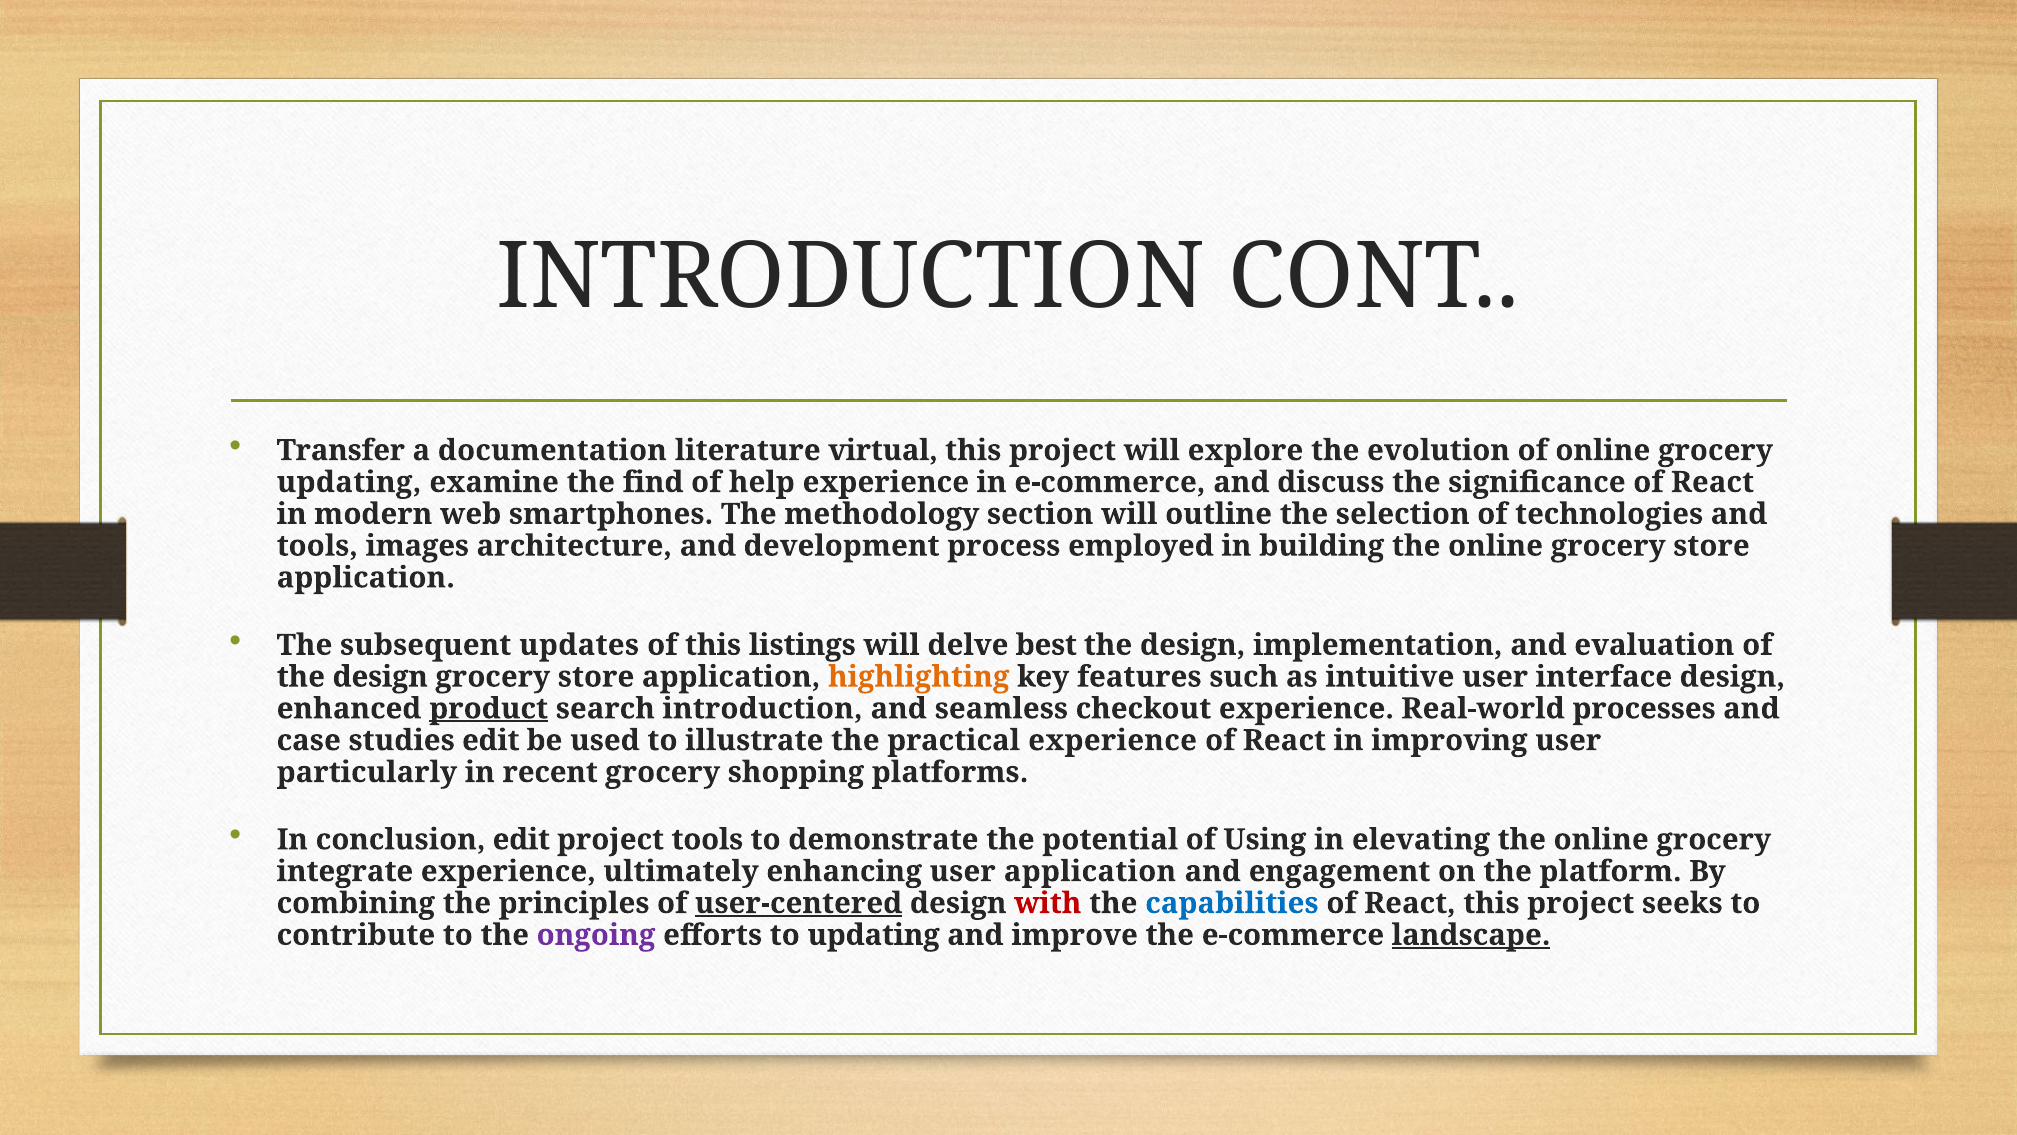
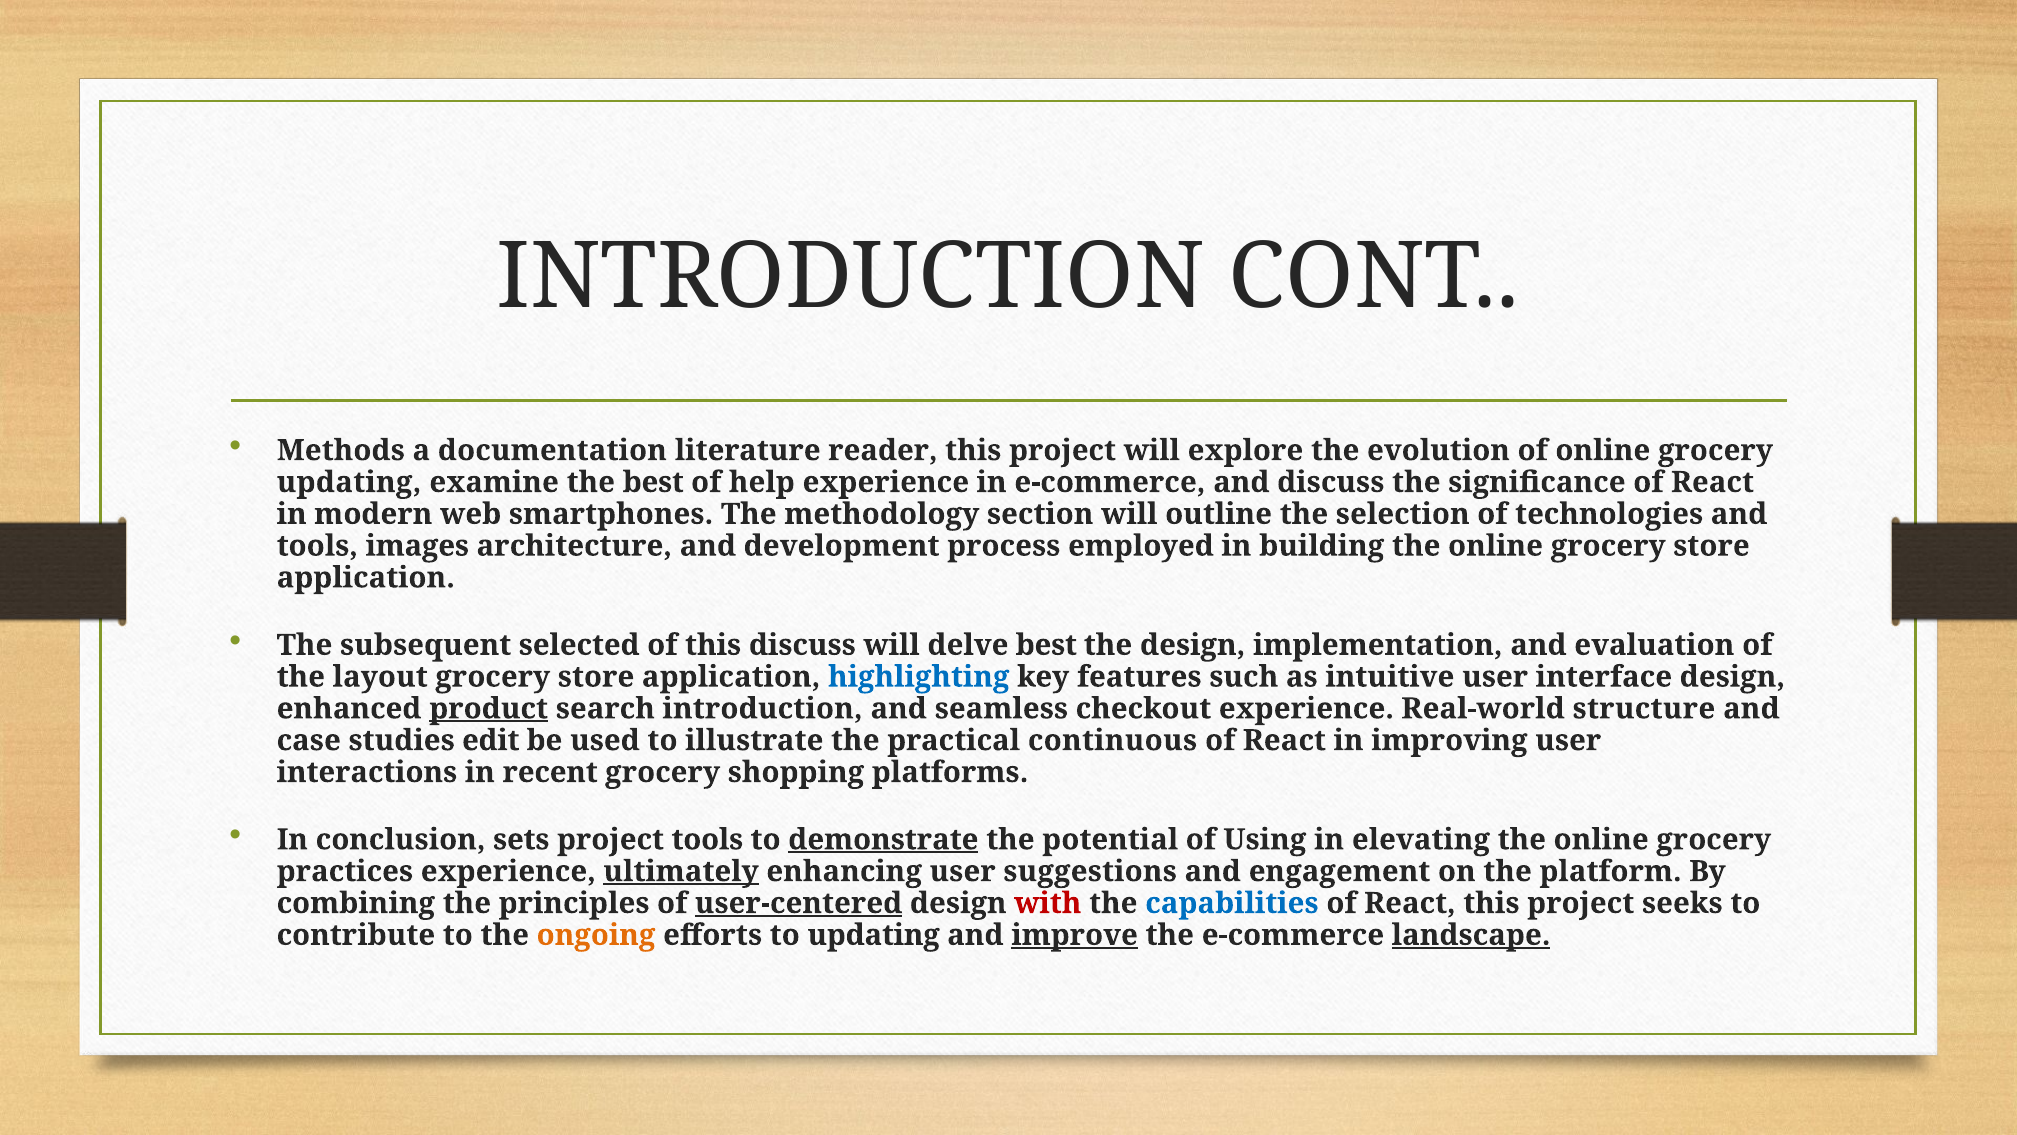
Transfer: Transfer -> Methods
virtual: virtual -> reader
the find: find -> best
updates: updates -> selected
this listings: listings -> discuss
design at (380, 677): design -> layout
highlighting colour: orange -> blue
processes: processes -> structure
practical experience: experience -> continuous
particularly: particularly -> interactions
conclusion edit: edit -> sets
demonstrate underline: none -> present
integrate: integrate -> practices
ultimately underline: none -> present
user application: application -> suggestions
ongoing colour: purple -> orange
improve underline: none -> present
